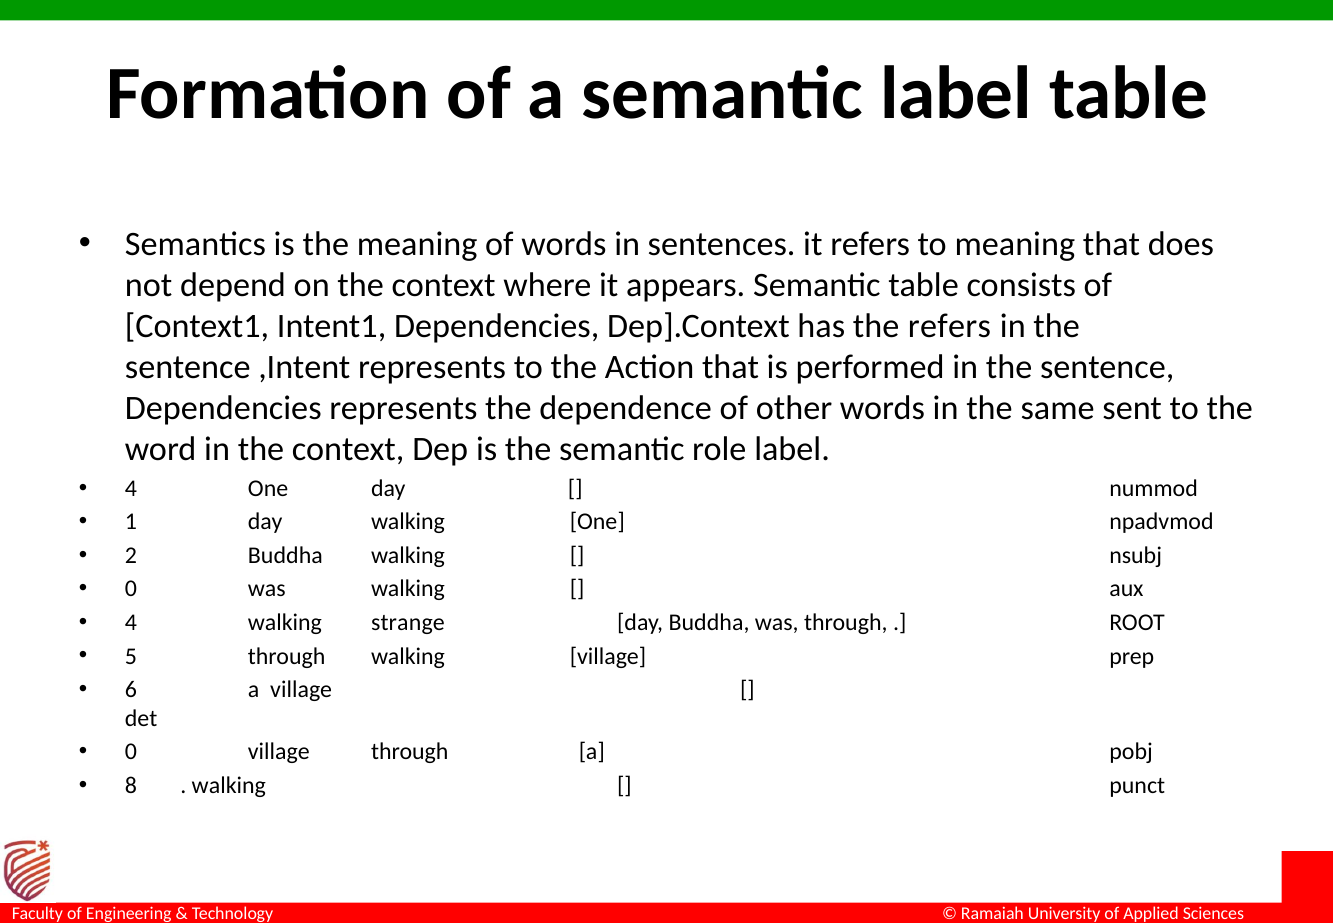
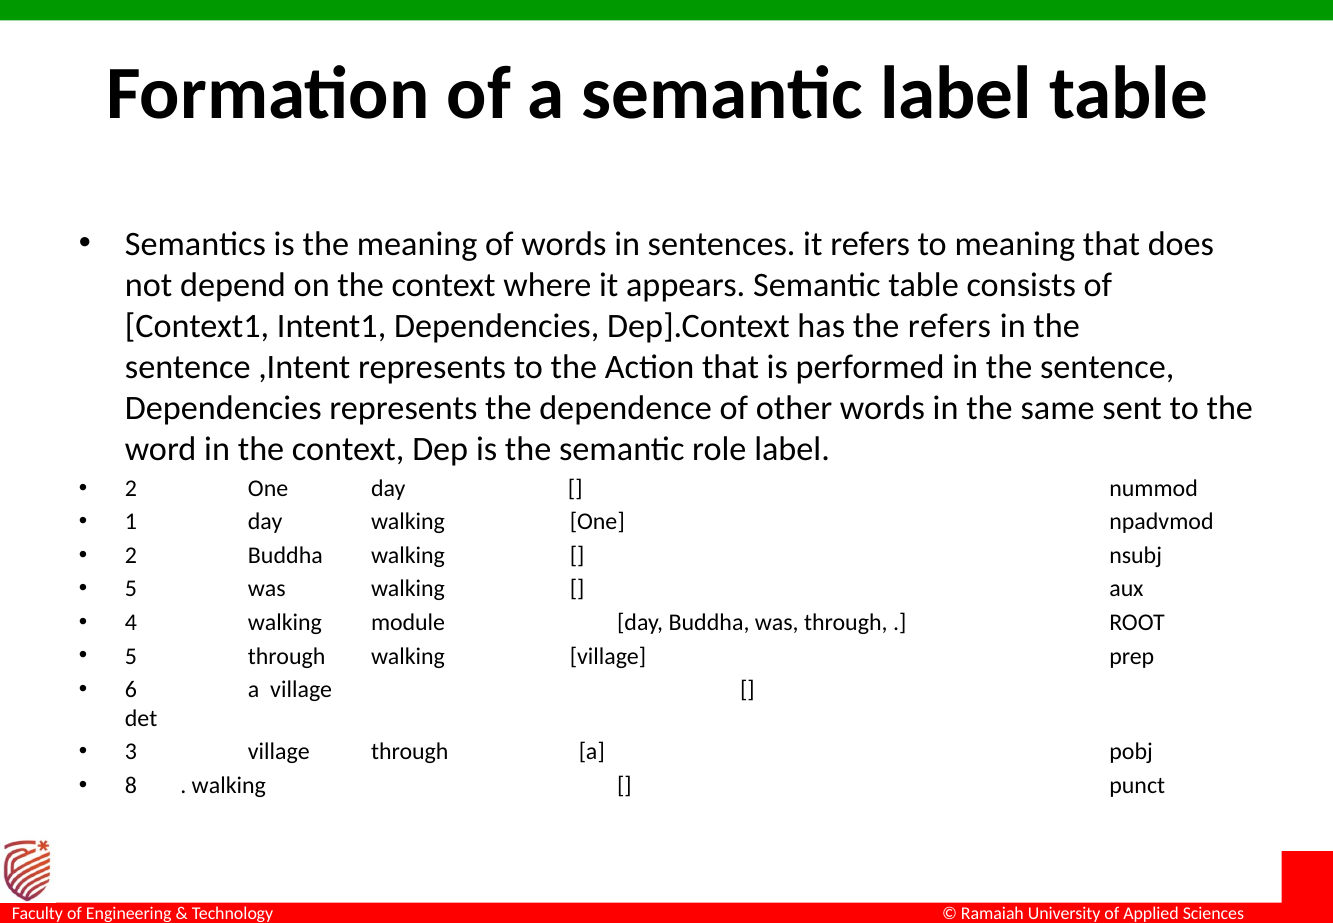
4 at (131, 488): 4 -> 2
0 at (131, 589): 0 -> 5
strange: strange -> module
0 at (131, 752): 0 -> 3
